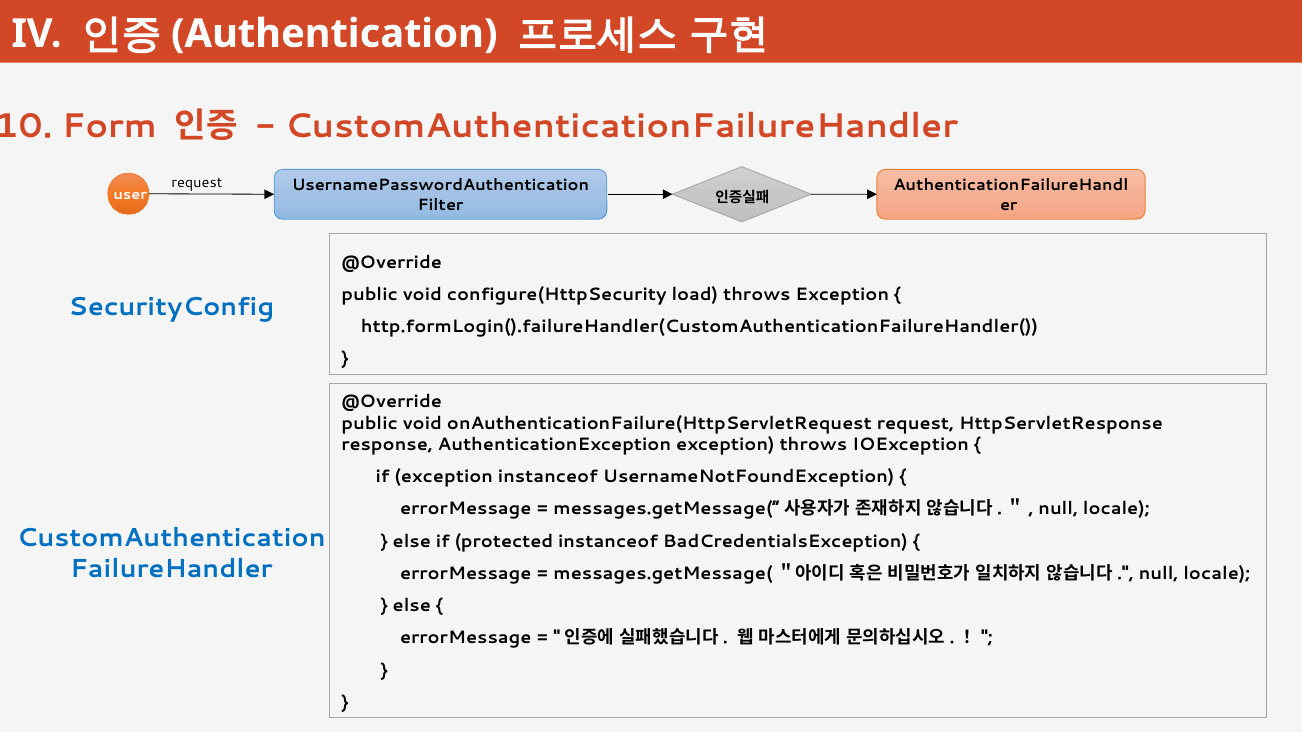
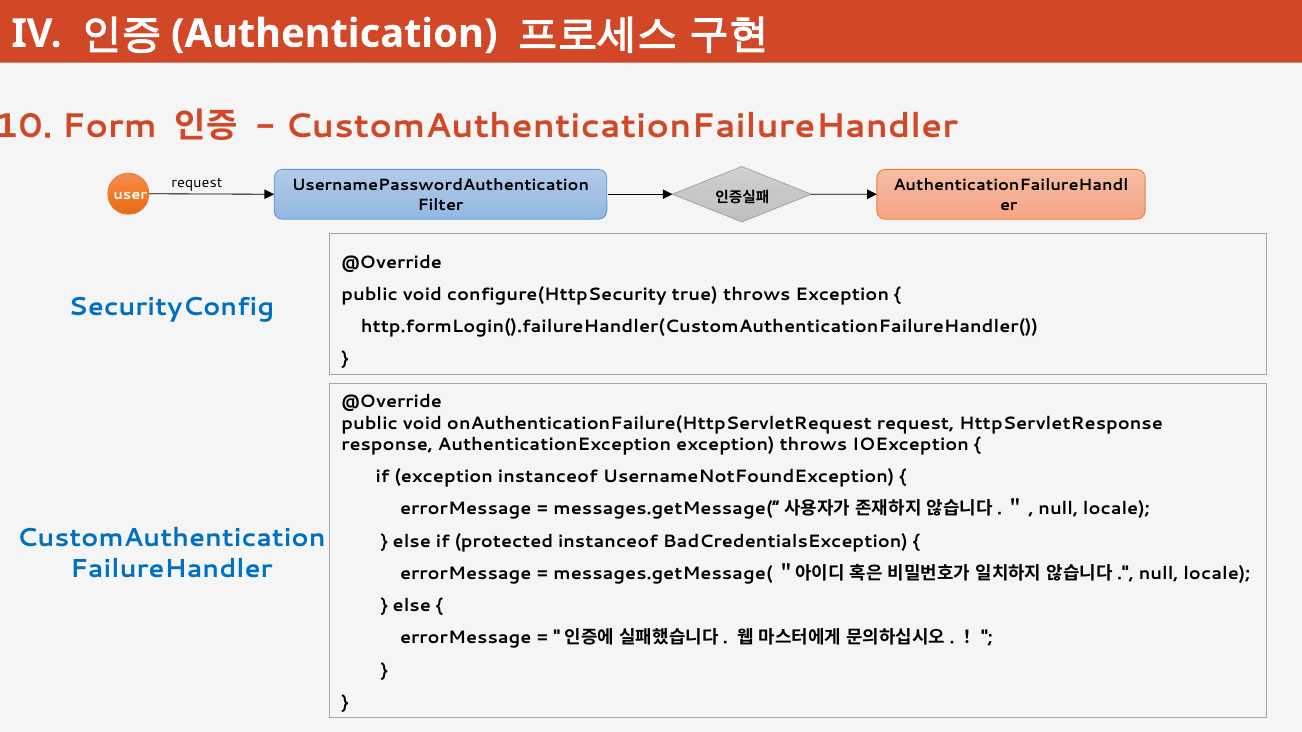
load: load -> true
